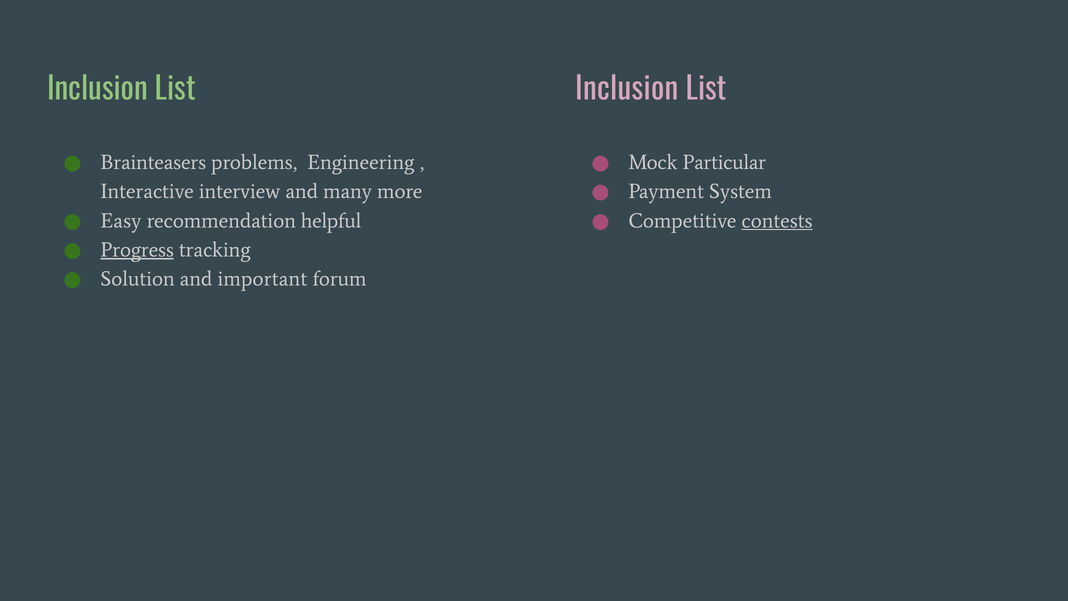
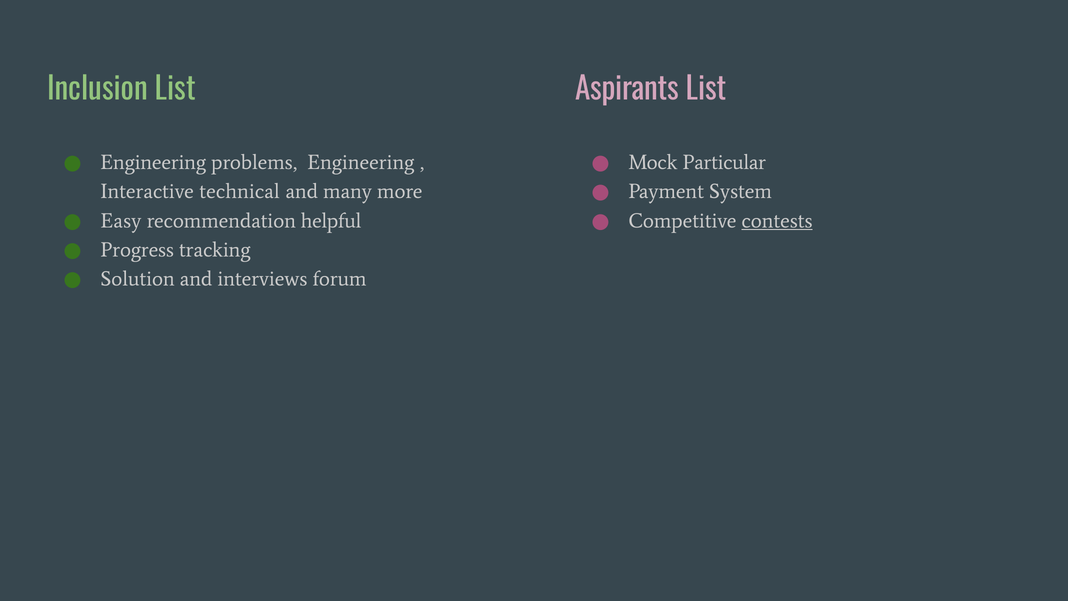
Inclusion at (627, 90): Inclusion -> Aspirants
Brainteasers at (153, 162): Brainteasers -> Engineering
interview: interview -> technical
Progress underline: present -> none
important: important -> interviews
